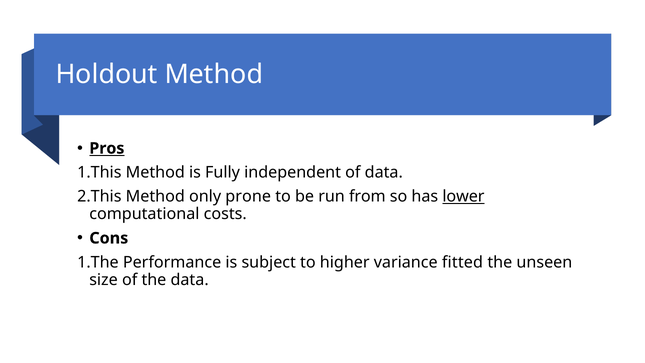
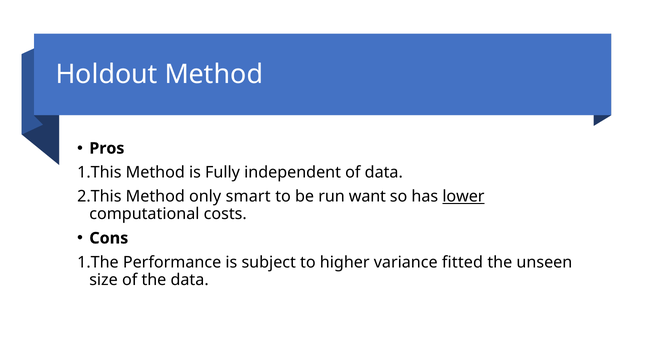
Pros underline: present -> none
prone: prone -> smart
from: from -> want
